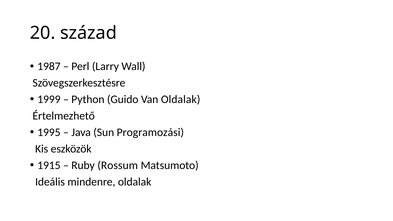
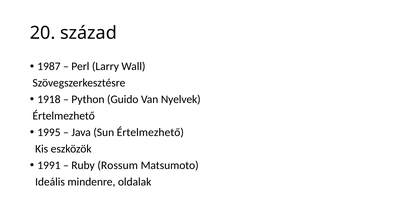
1999: 1999 -> 1918
Van Oldalak: Oldalak -> Nyelvek
Sun Programozási: Programozási -> Értelmezhető
1915: 1915 -> 1991
